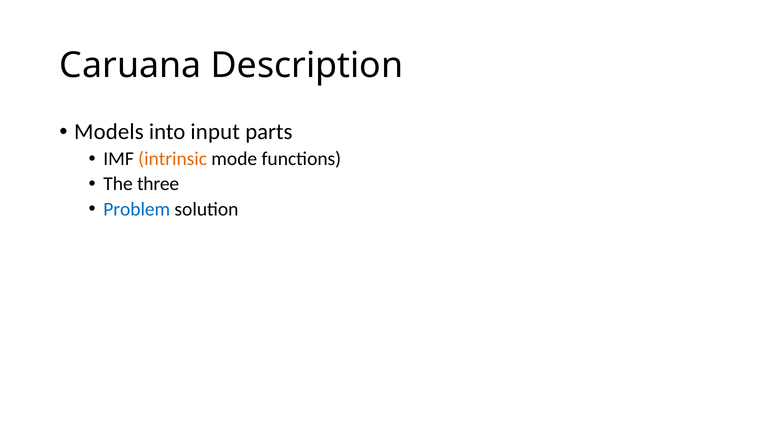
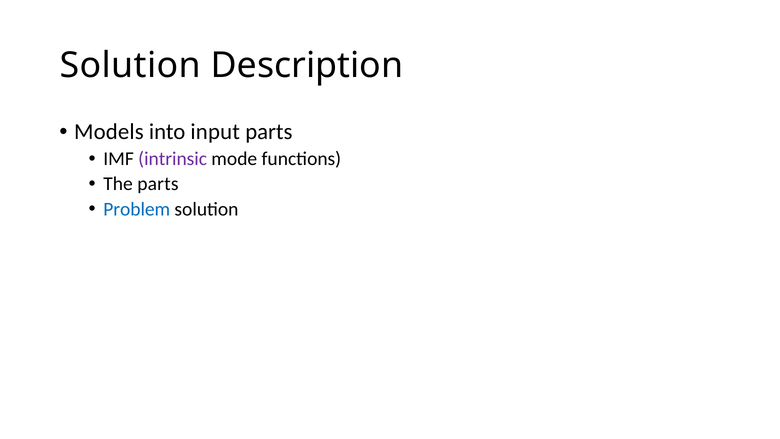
Caruana at (130, 66): Caruana -> Solution
intrinsic colour: orange -> purple
The three: three -> parts
